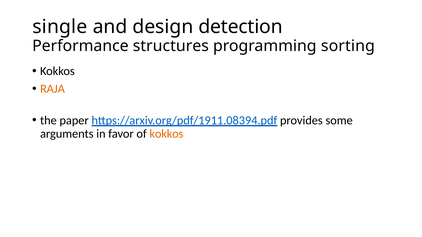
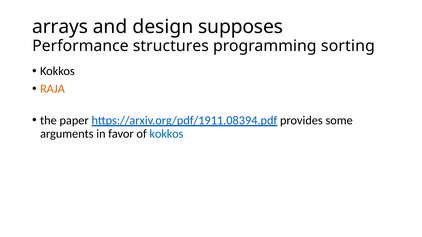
single: single -> arrays
detection: detection -> supposes
kokkos at (166, 134) colour: orange -> blue
